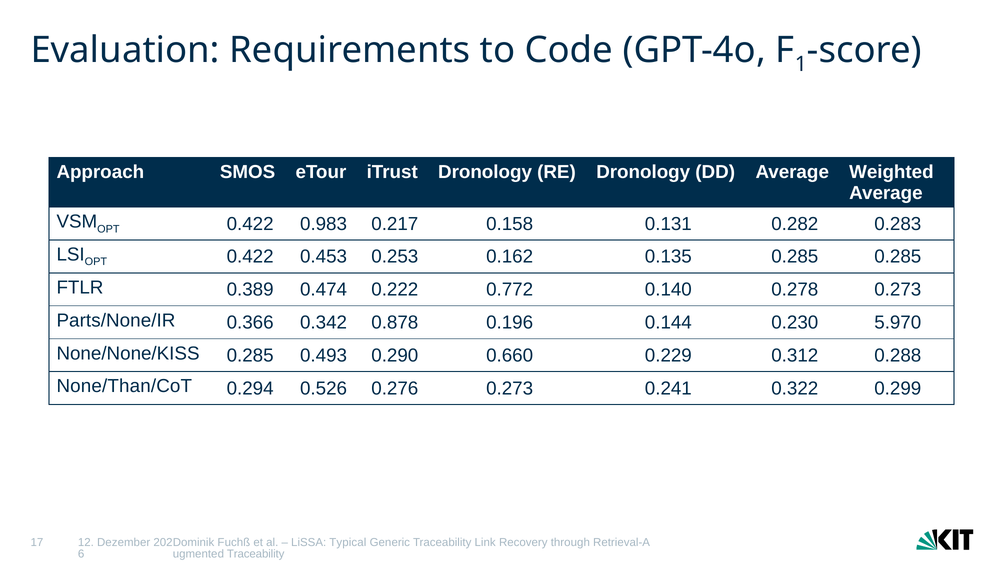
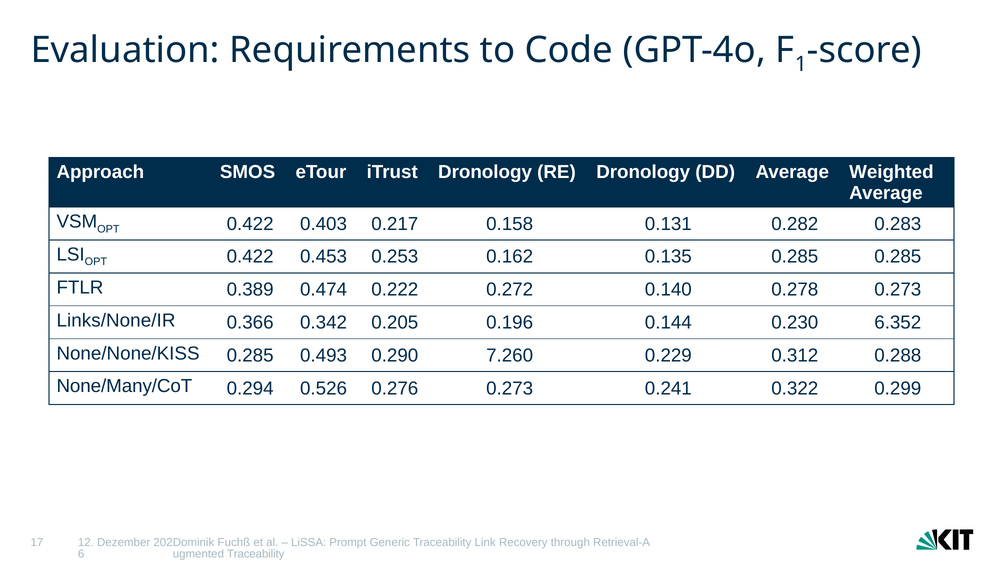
0.983: 0.983 -> 0.403
0.772: 0.772 -> 0.272
Parts/None/IR: Parts/None/IR -> Links/None/IR
0.878: 0.878 -> 0.205
5.970: 5.970 -> 6.352
0.660: 0.660 -> 7.260
None/Than/CoT: None/Than/CoT -> None/Many/CoT
Typical: Typical -> Prompt
